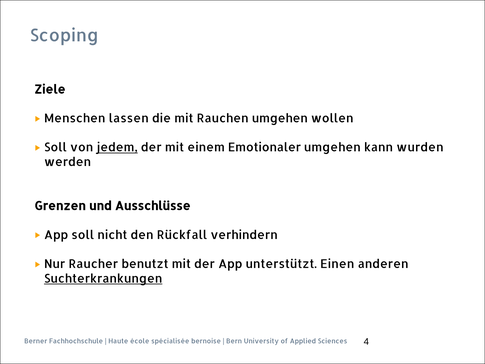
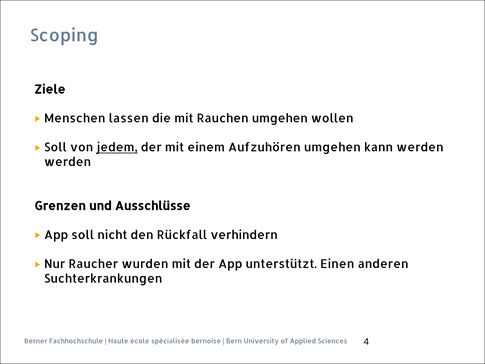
Emotionaler: Emotionaler -> Aufzuhören
kann wurden: wurden -> werden
benutzt: benutzt -> wurden
Suchterkrankungen underline: present -> none
